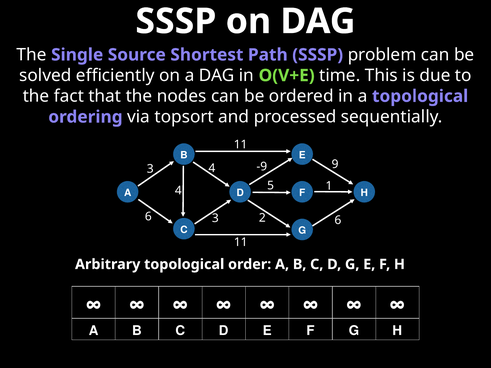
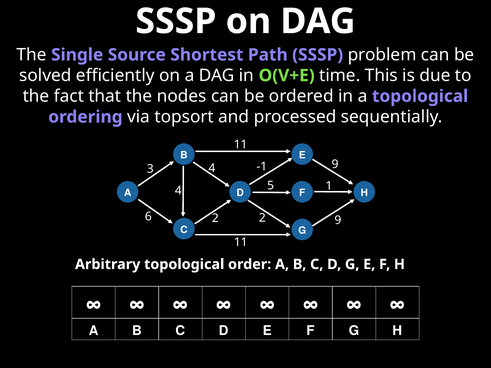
-9: -9 -> -1
6 3: 3 -> 2
2 6: 6 -> 9
